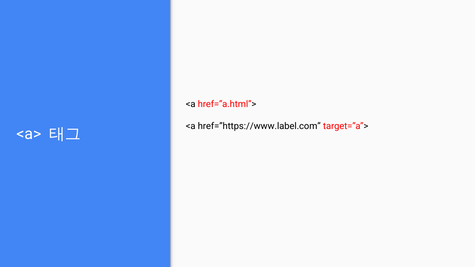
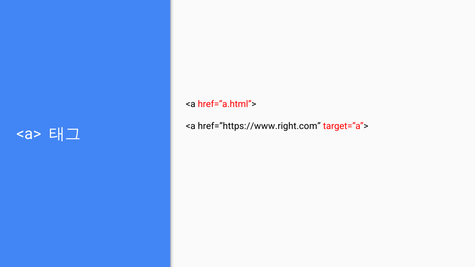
href=”https://www.label.com: href=”https://www.label.com -> href=”https://www.right.com
